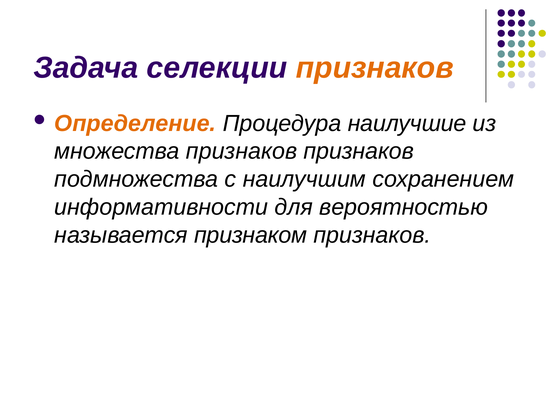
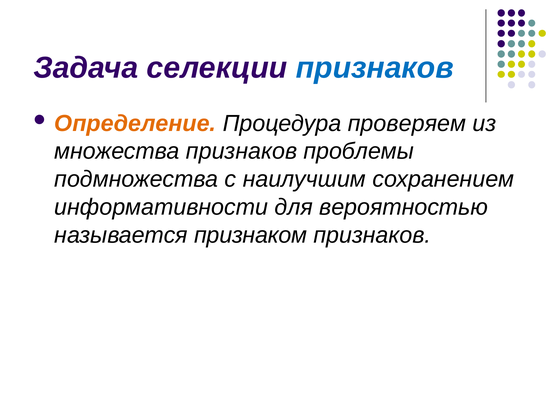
признаков at (375, 68) colour: orange -> blue
наилучшие: наилучшие -> проверяем
признаков признаков: признаков -> проблемы
